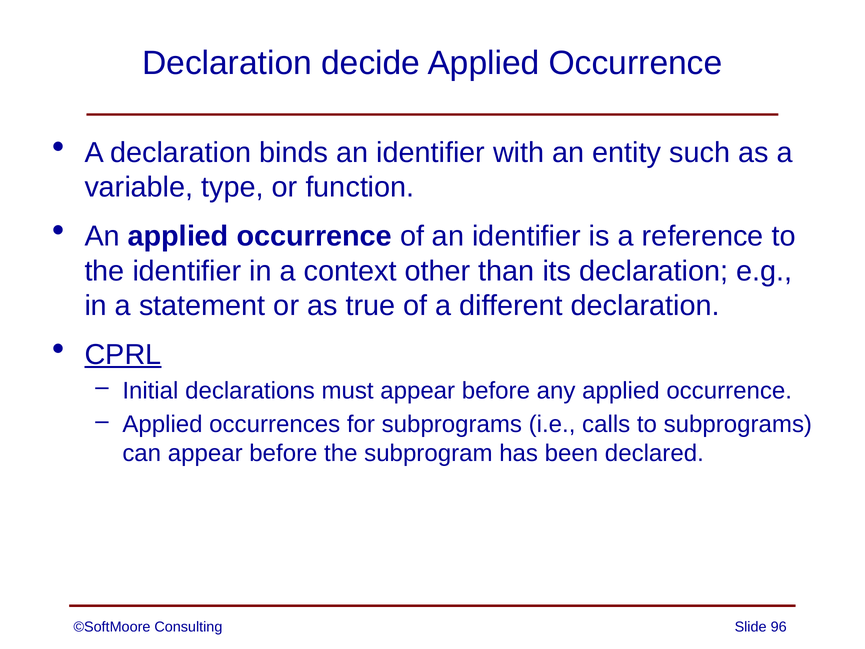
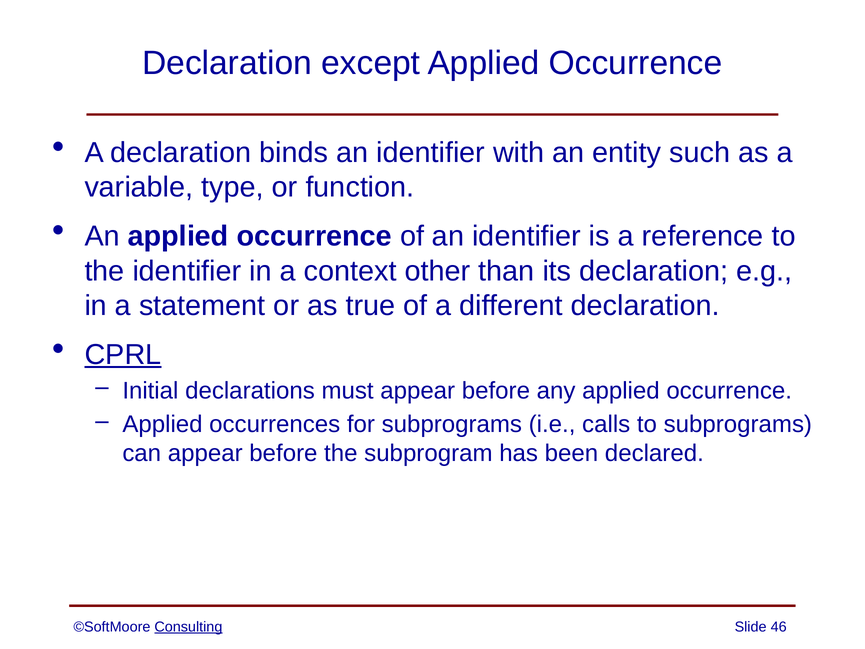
decide: decide -> except
Consulting underline: none -> present
96: 96 -> 46
